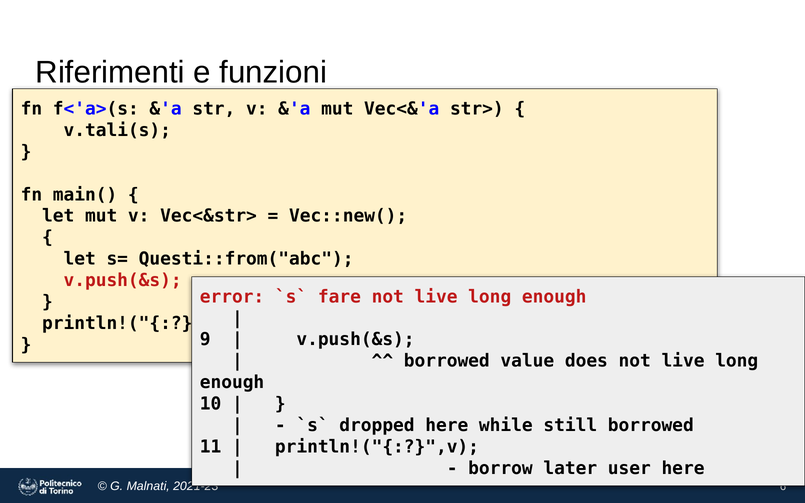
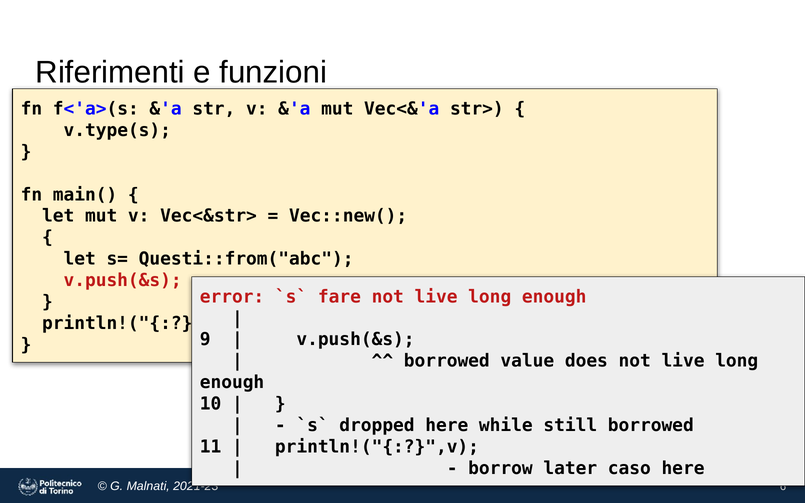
v.tali(s: v.tali(s -> v.type(s
user: user -> caso
